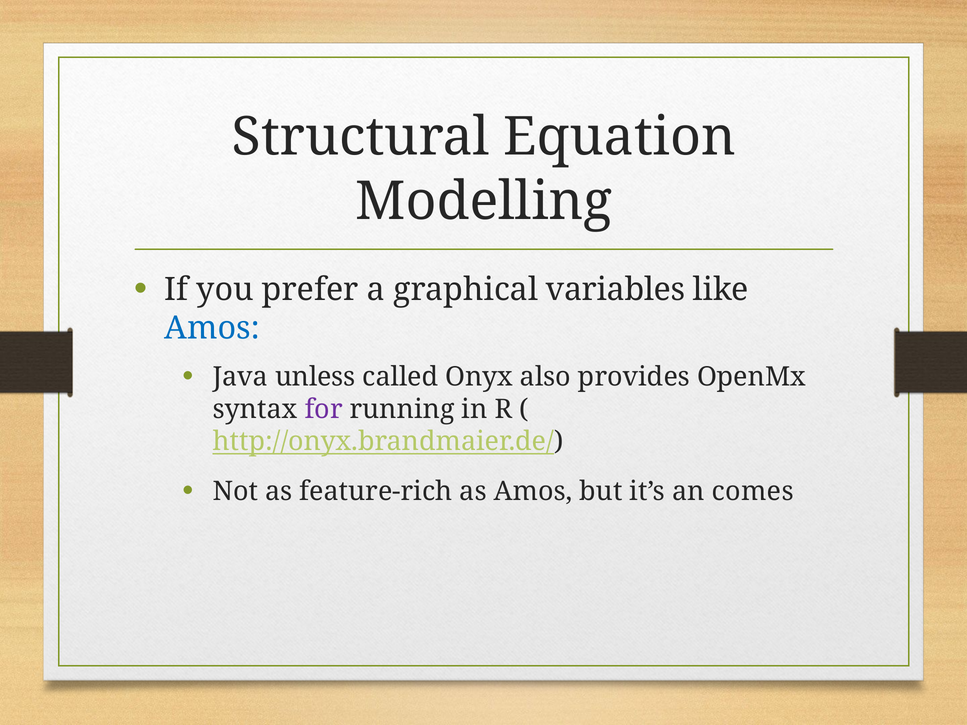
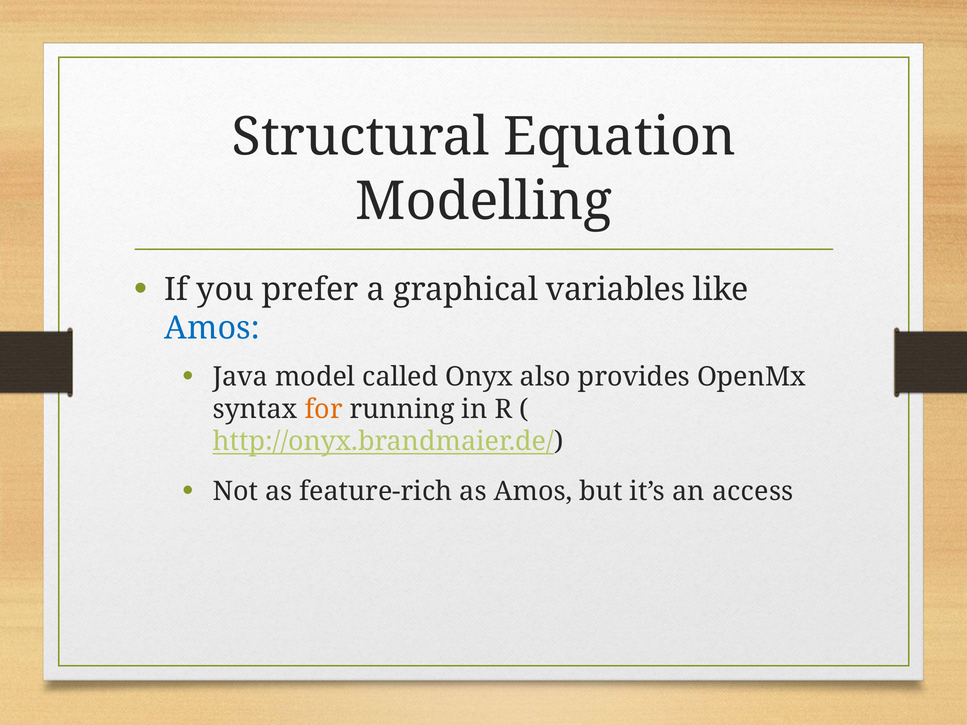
unless: unless -> model
for colour: purple -> orange
comes: comes -> access
